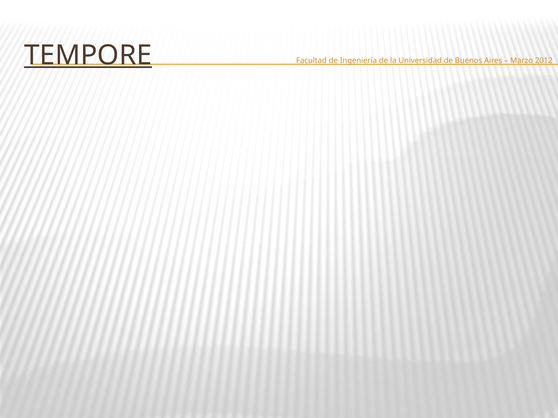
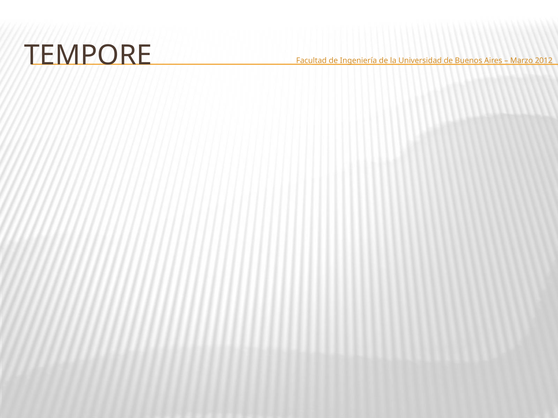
TEMPORE underline: present -> none
